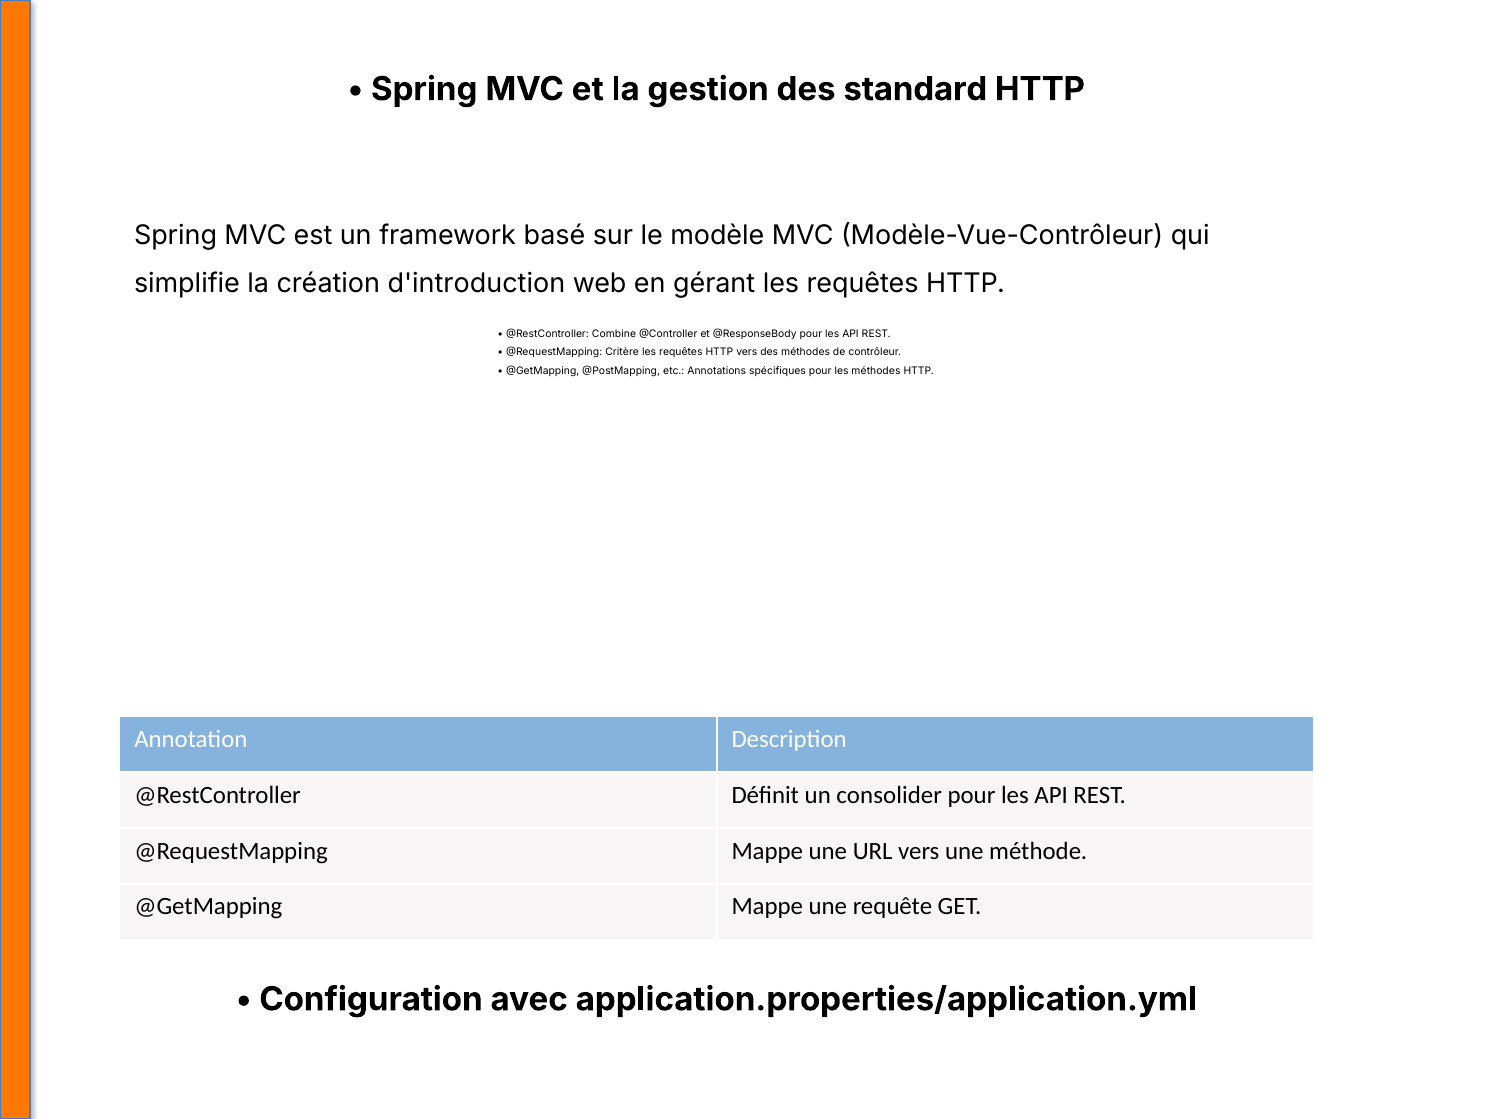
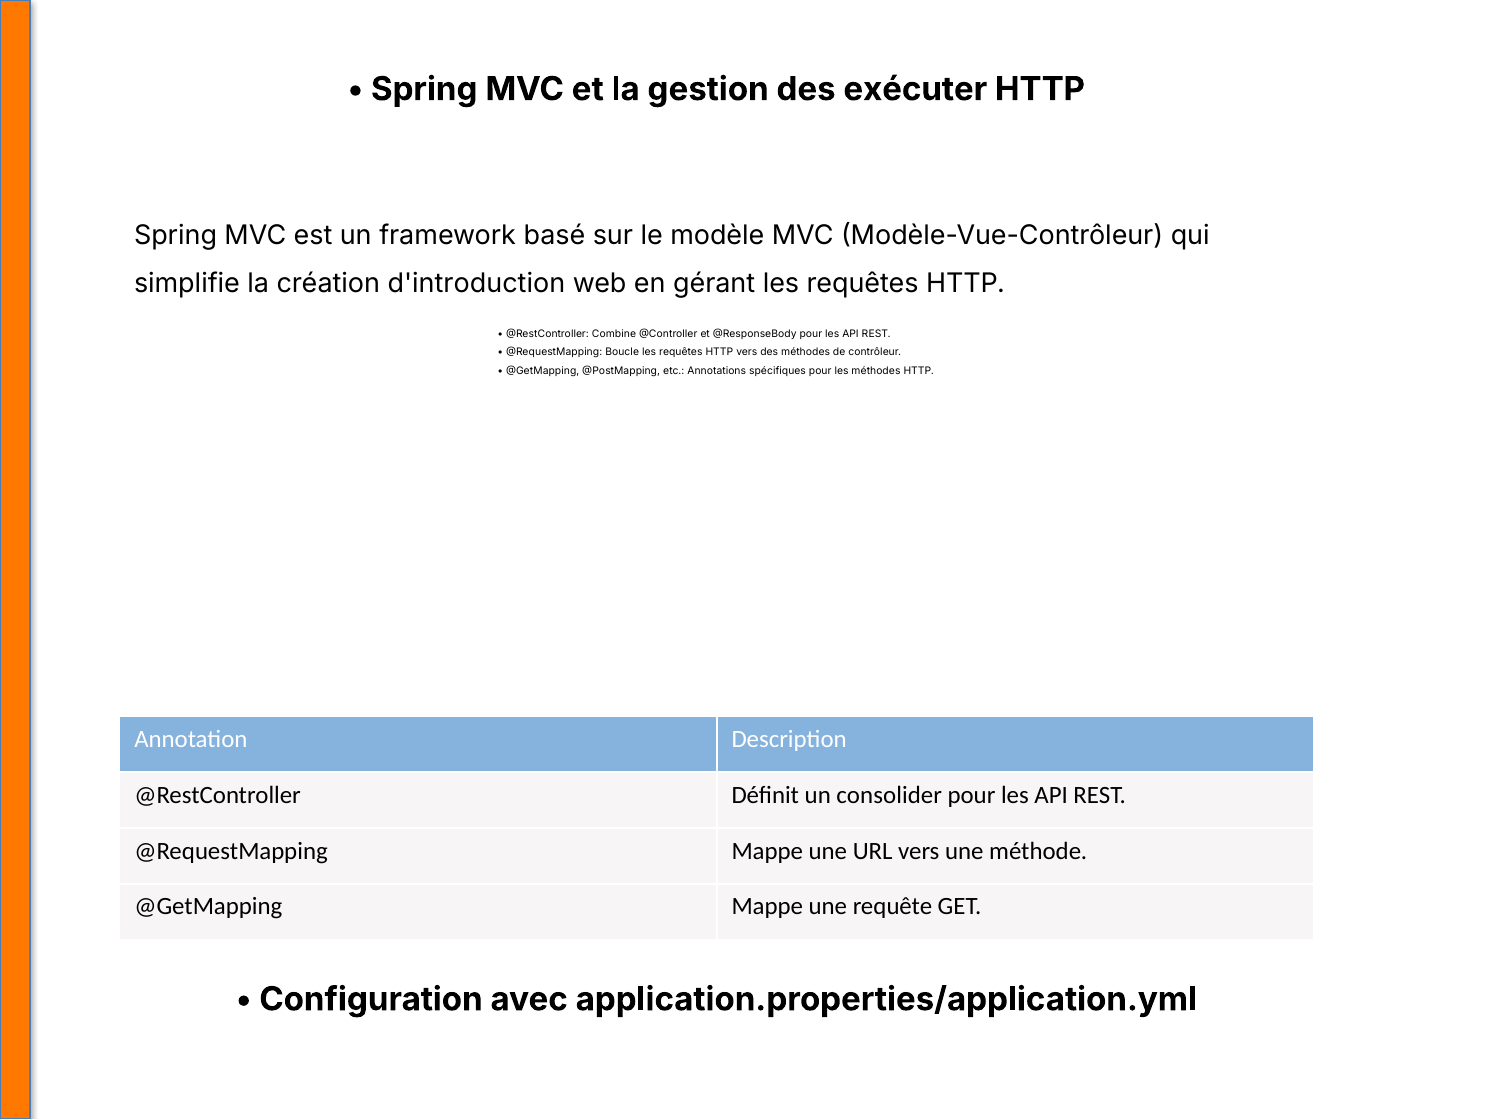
standard: standard -> exécuter
Critère: Critère -> Boucle
